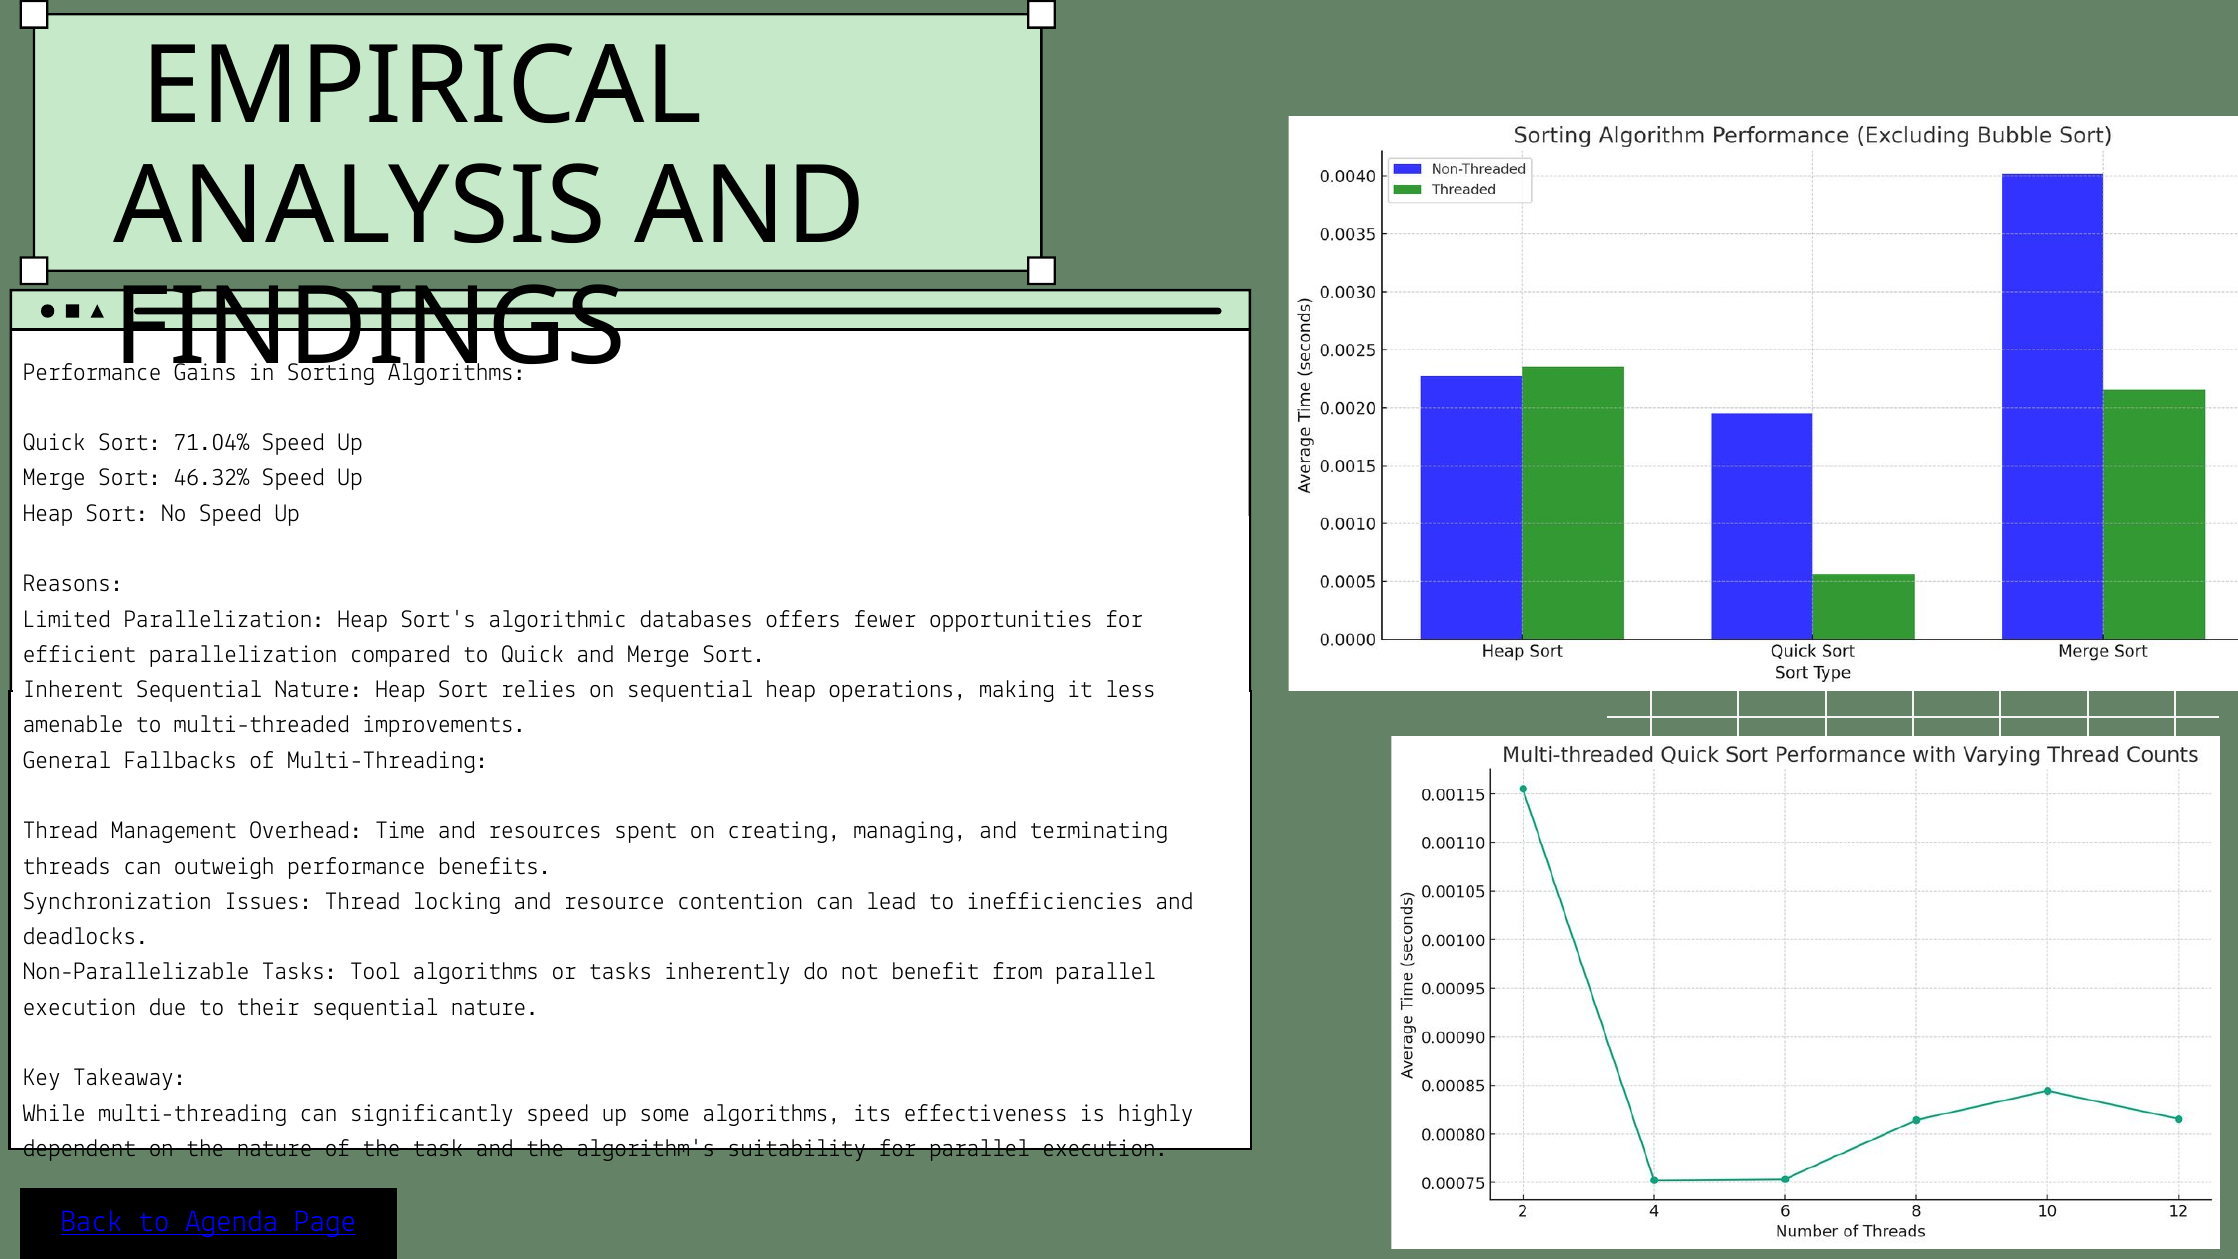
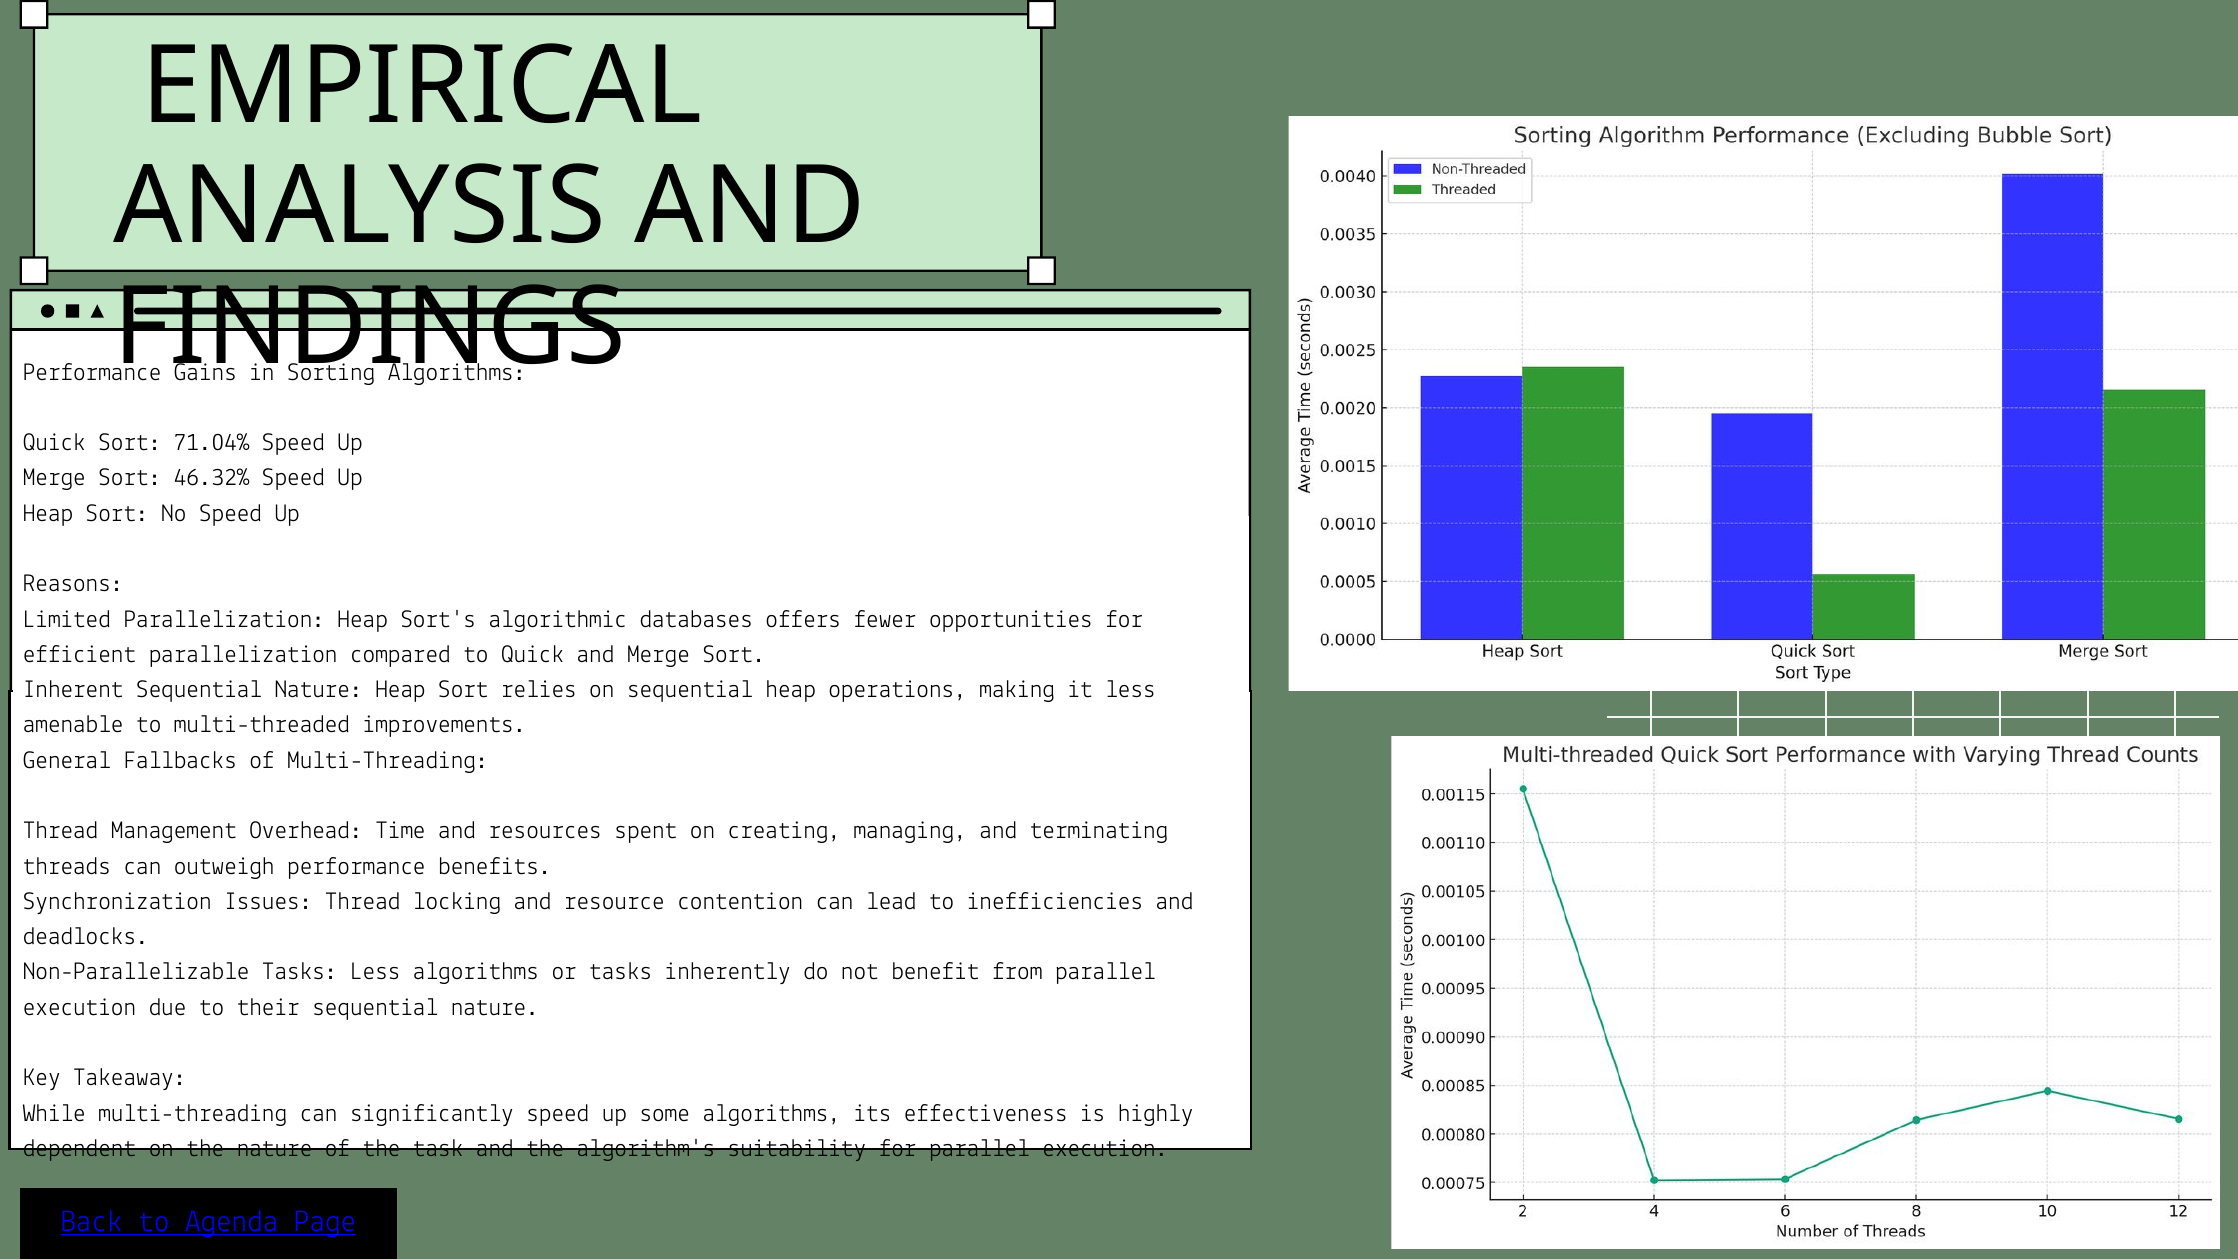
Tasks Tool: Tool -> Less
